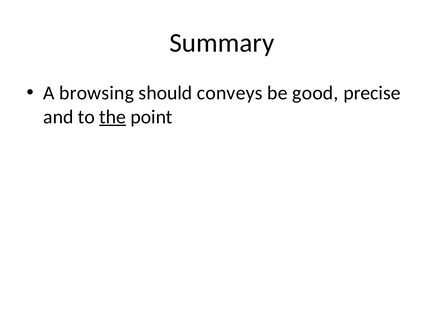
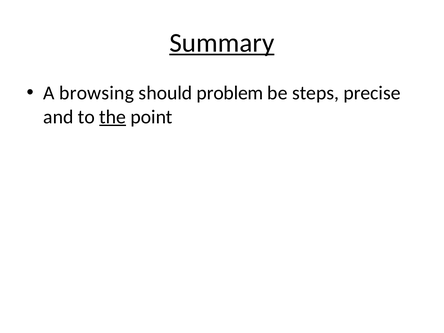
Summary underline: none -> present
conveys: conveys -> problem
good: good -> steps
